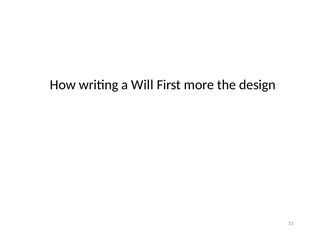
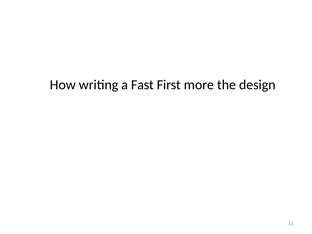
Will: Will -> Fast
